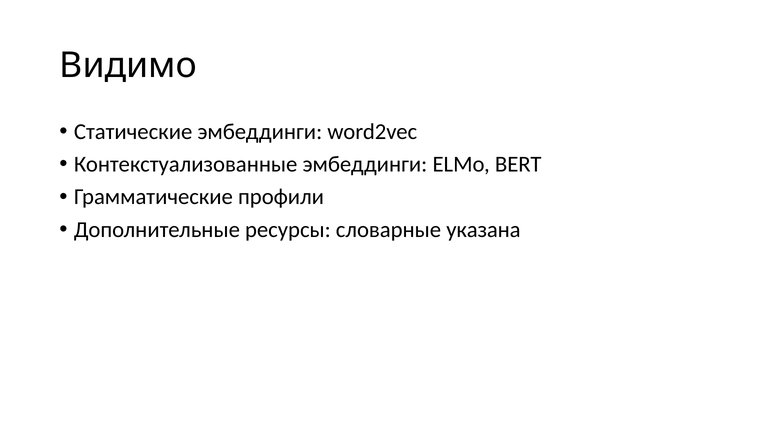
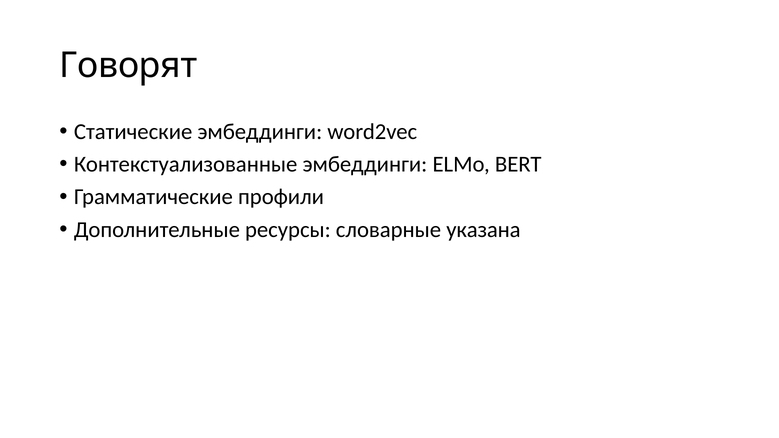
Видимо: Видимо -> Говорят
